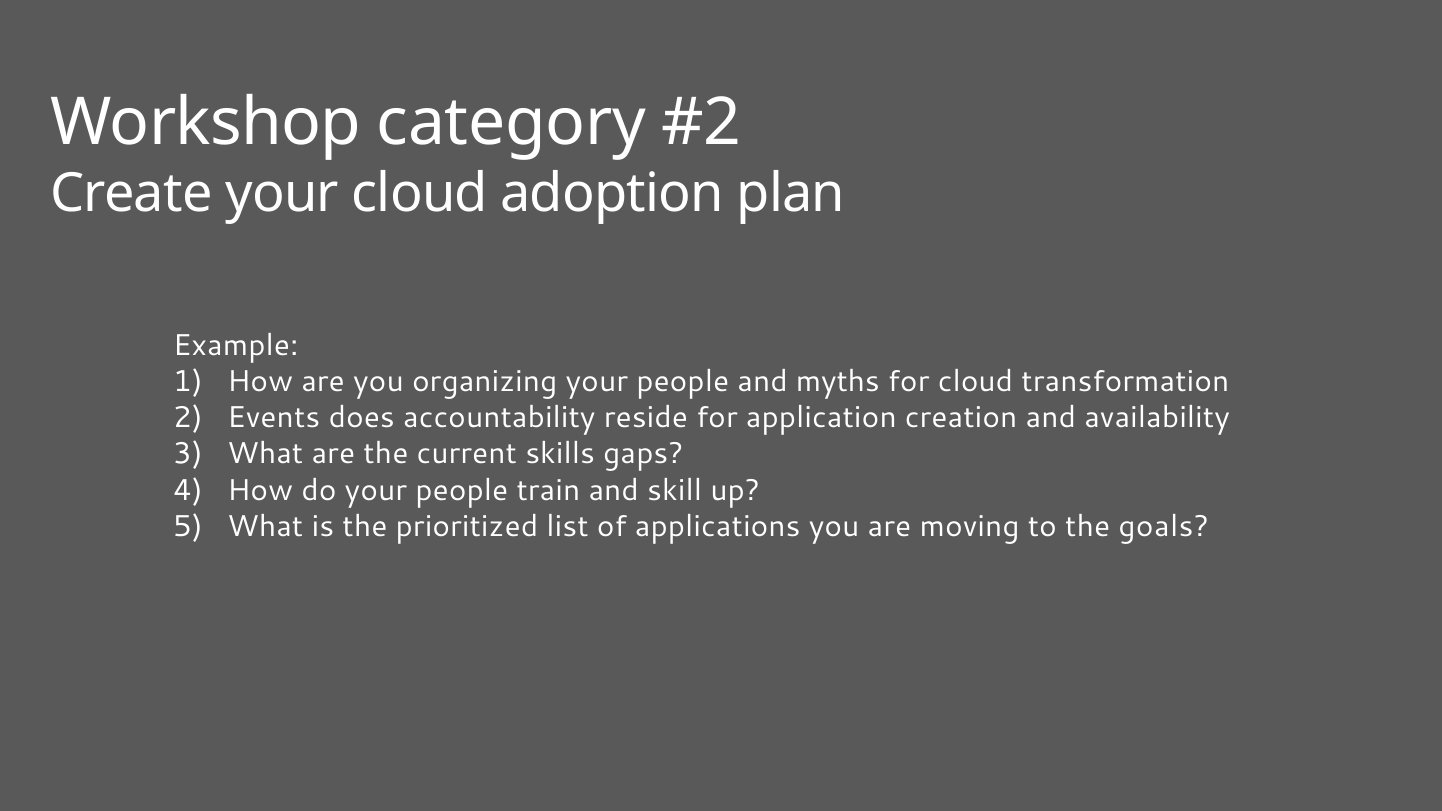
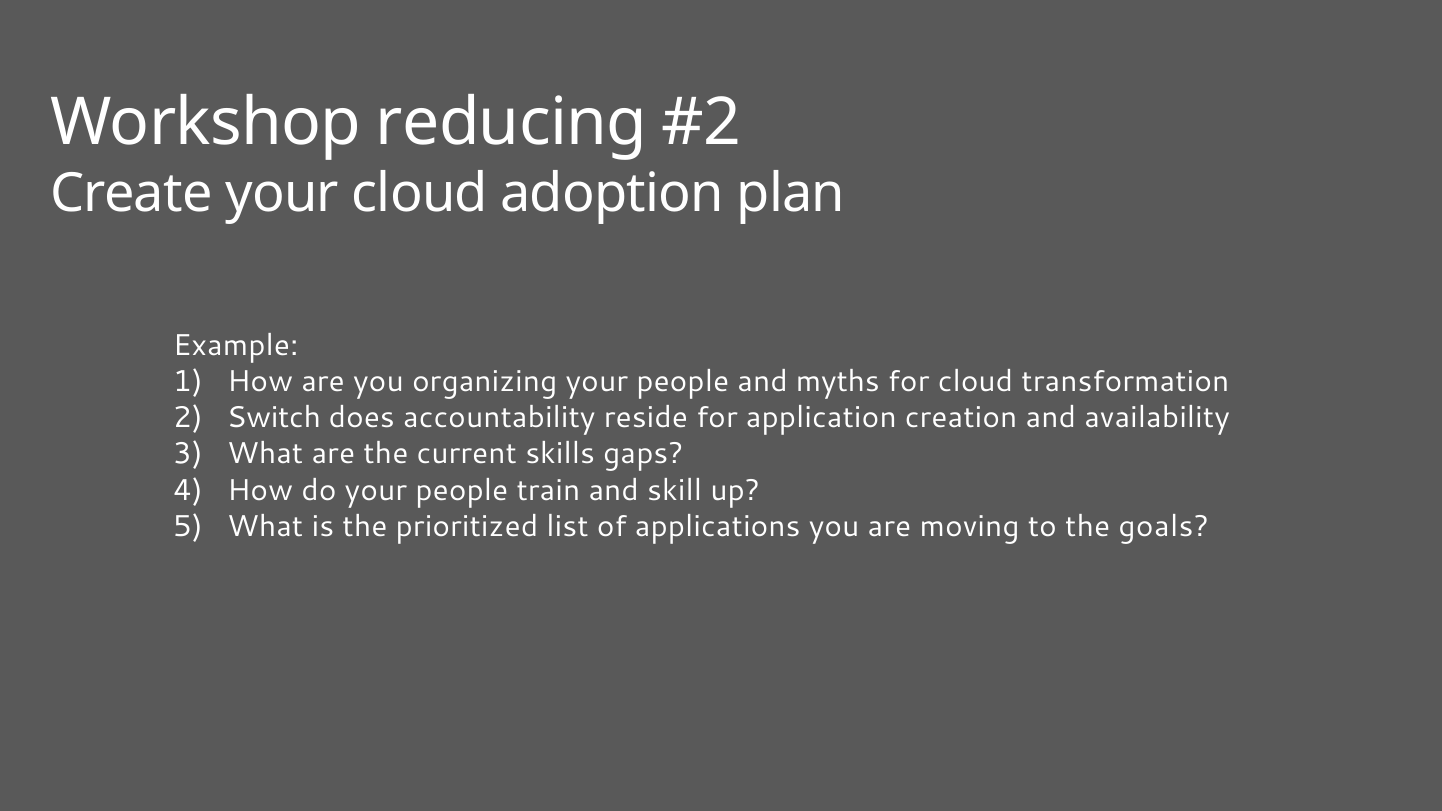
category: category -> reducing
Events: Events -> Switch
